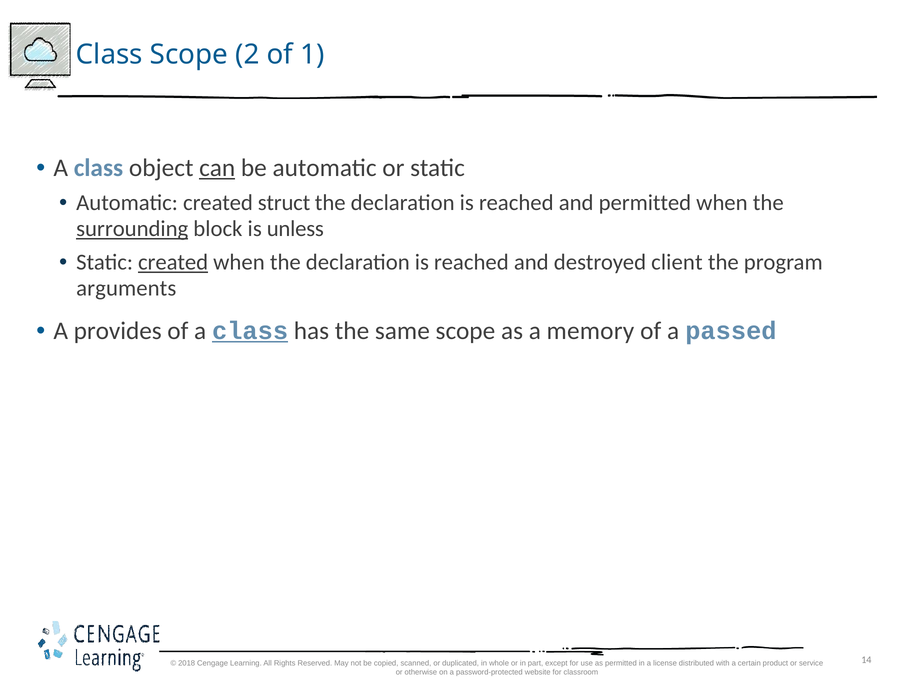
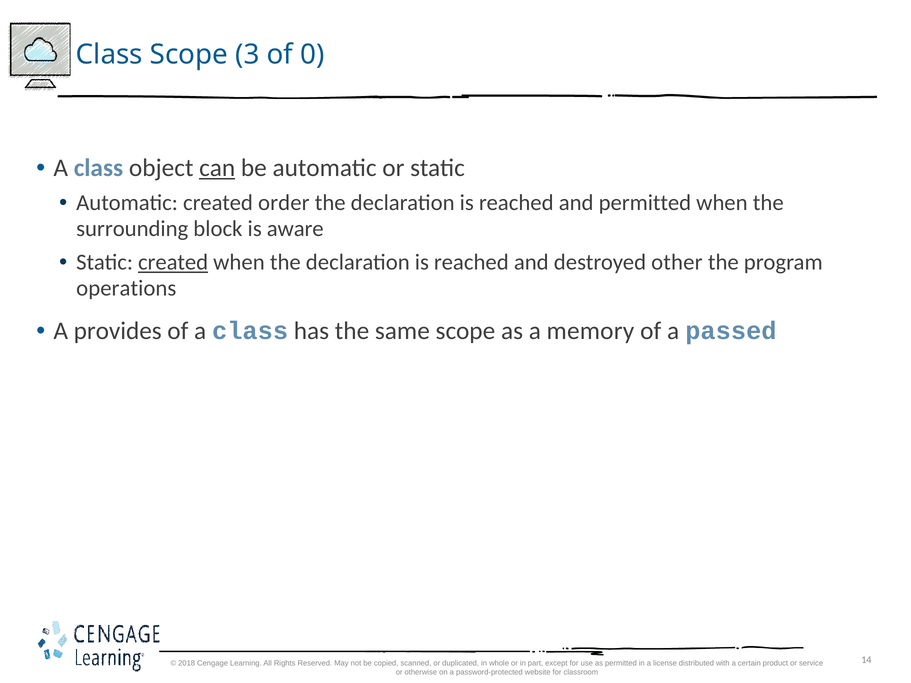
2: 2 -> 3
1: 1 -> 0
struct: struct -> order
surrounding underline: present -> none
unless: unless -> aware
client: client -> other
arguments: arguments -> operations
class at (250, 331) underline: present -> none
